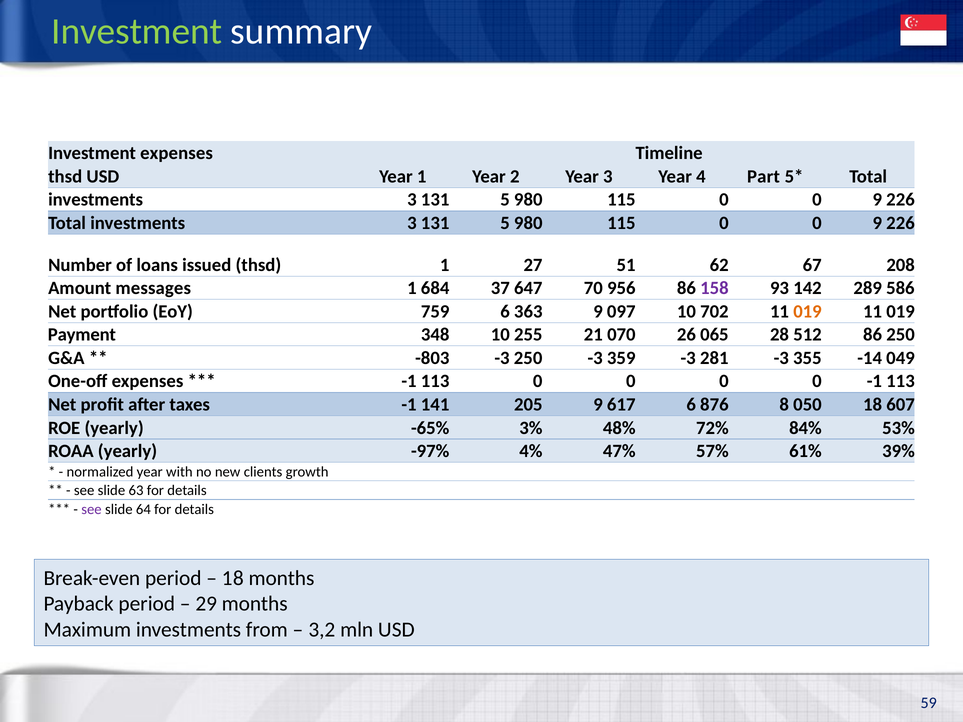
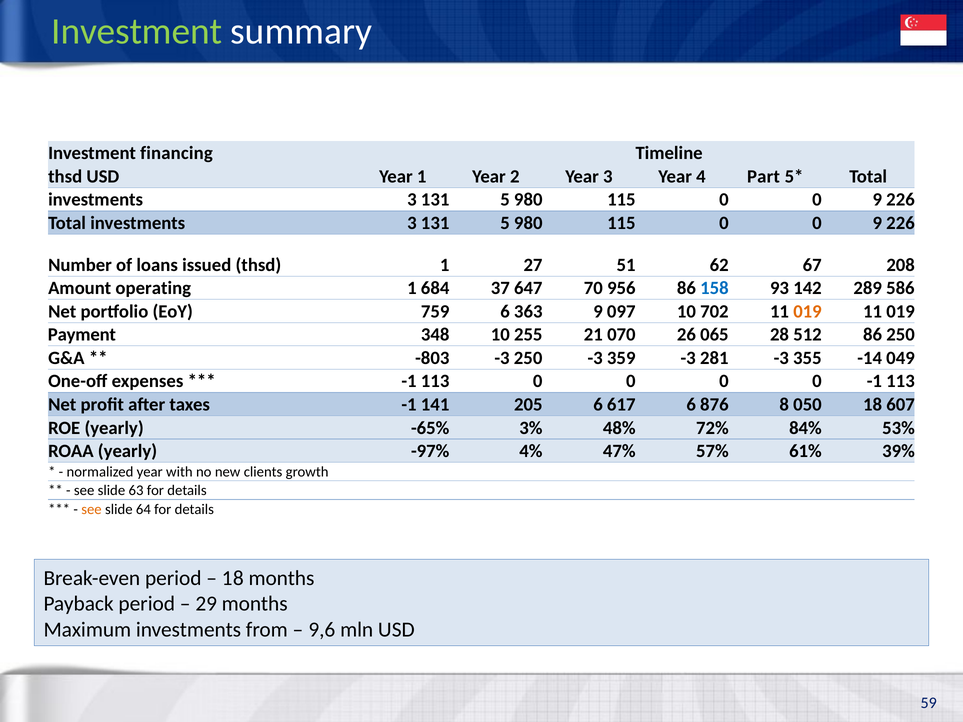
Investment expenses: expenses -> financing
messages: messages -> operating
158 colour: purple -> blue
205 9: 9 -> 6
see at (91, 509) colour: purple -> orange
3,2: 3,2 -> 9,6
